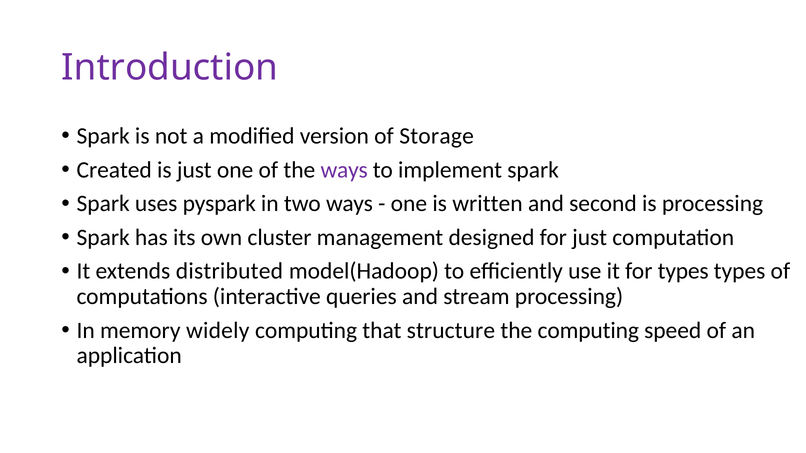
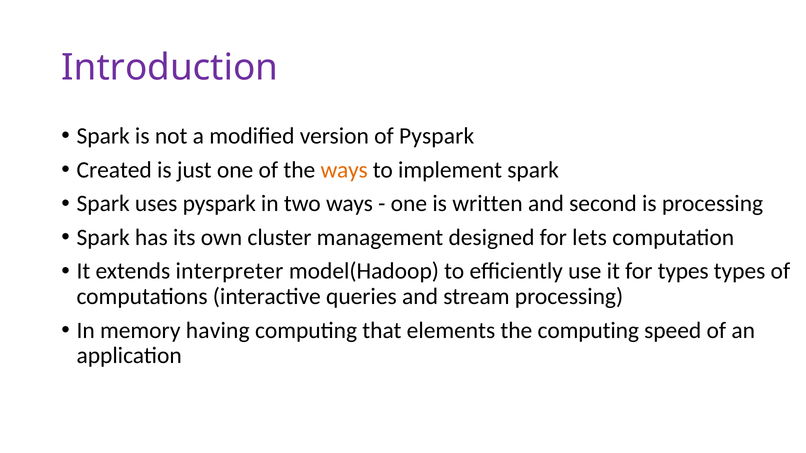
of Storage: Storage -> Pyspark
ways at (344, 170) colour: purple -> orange
for just: just -> lets
distributed: distributed -> interpreter
widely: widely -> having
structure: structure -> elements
